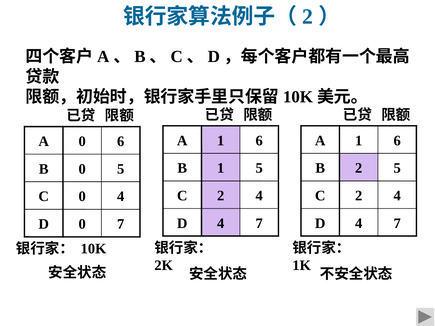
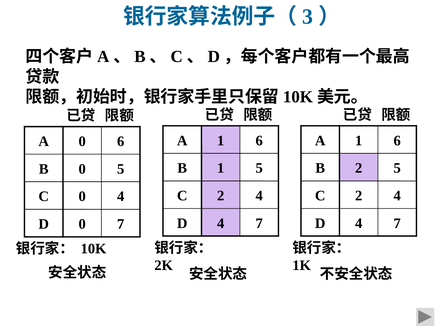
2 at (308, 17): 2 -> 3
